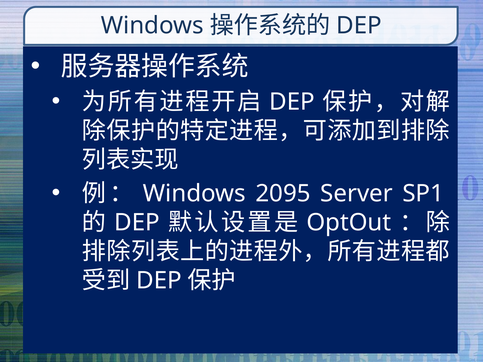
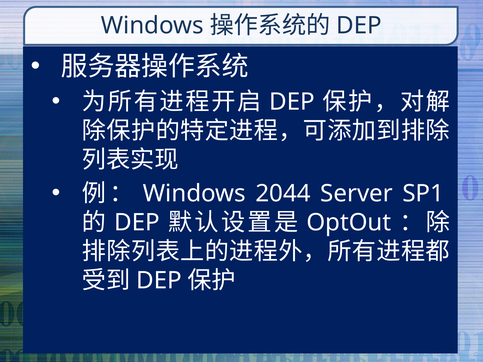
2095: 2095 -> 2044
